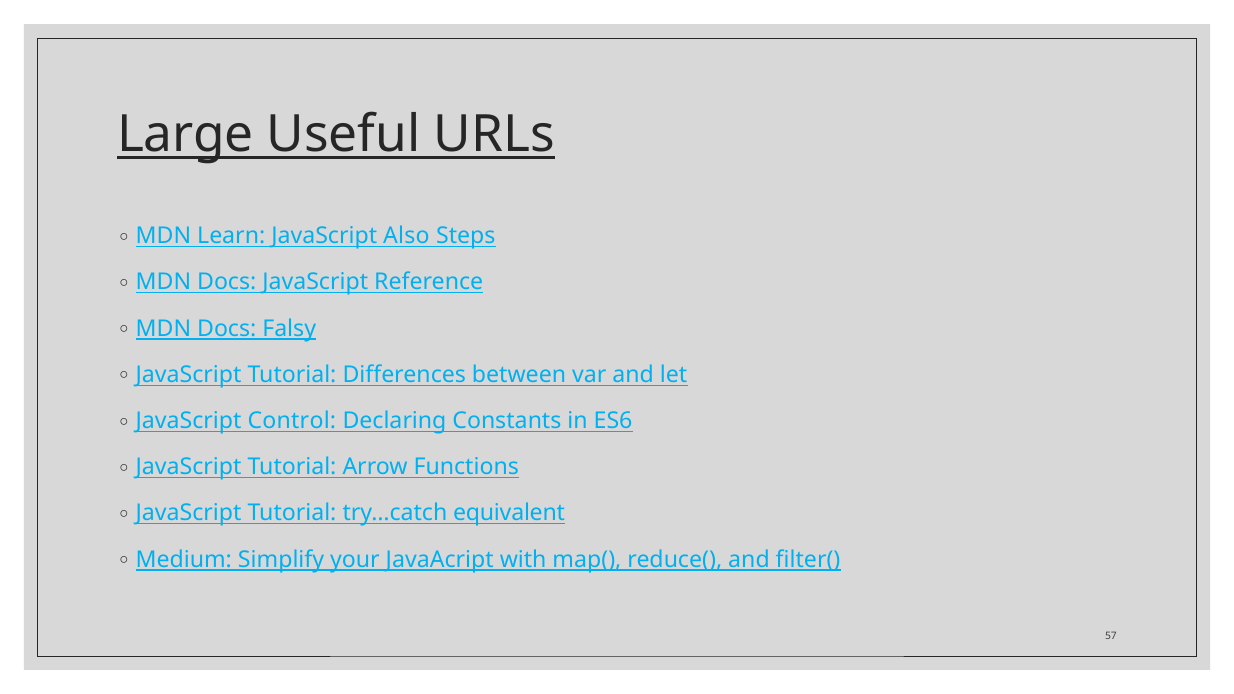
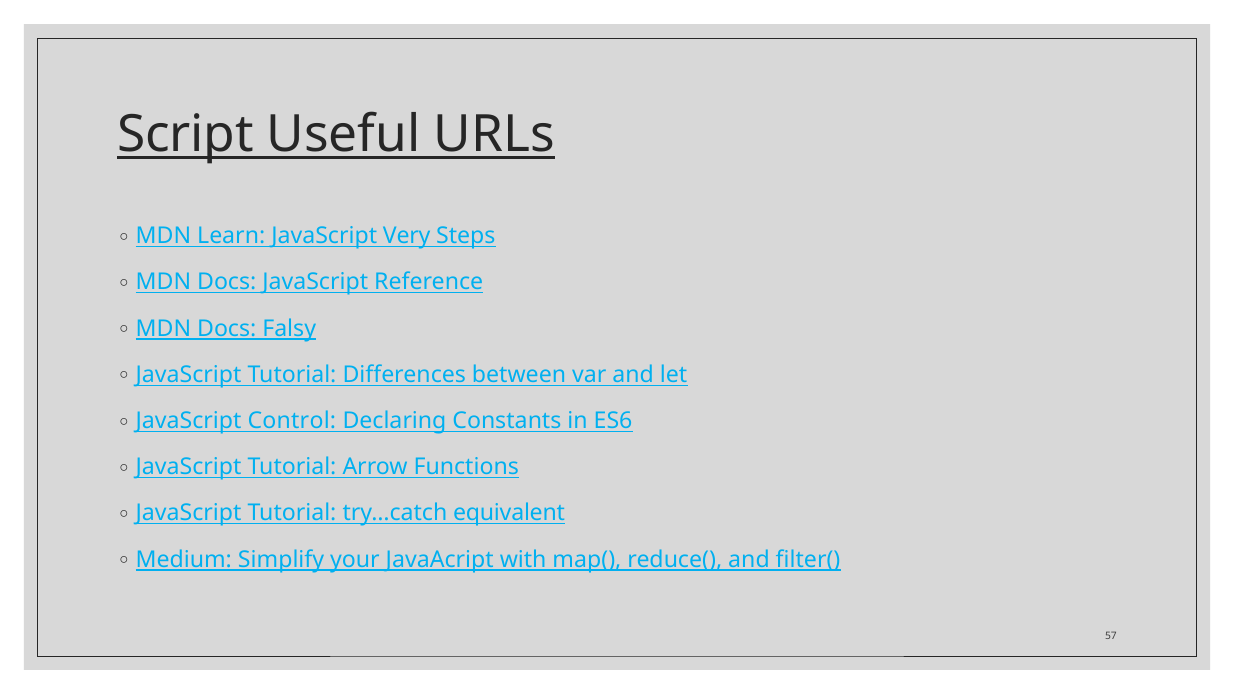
Large: Large -> Script
Also: Also -> Very
